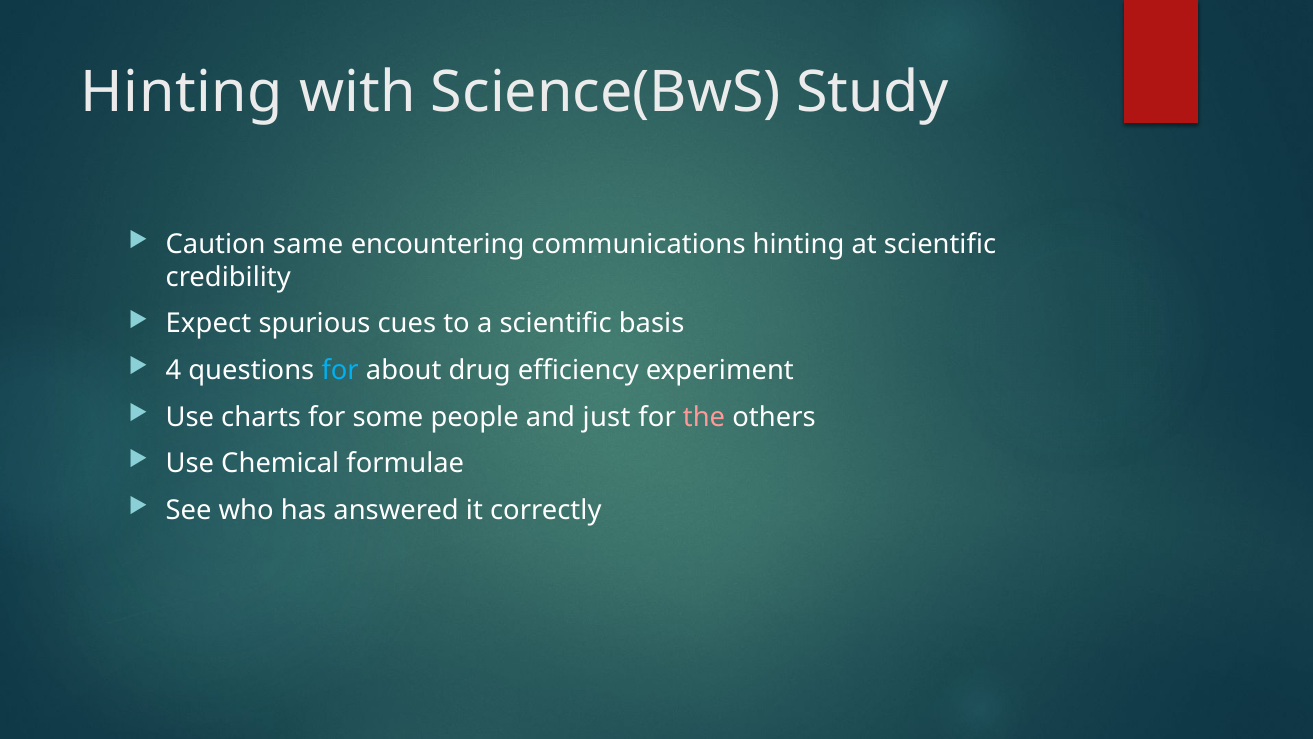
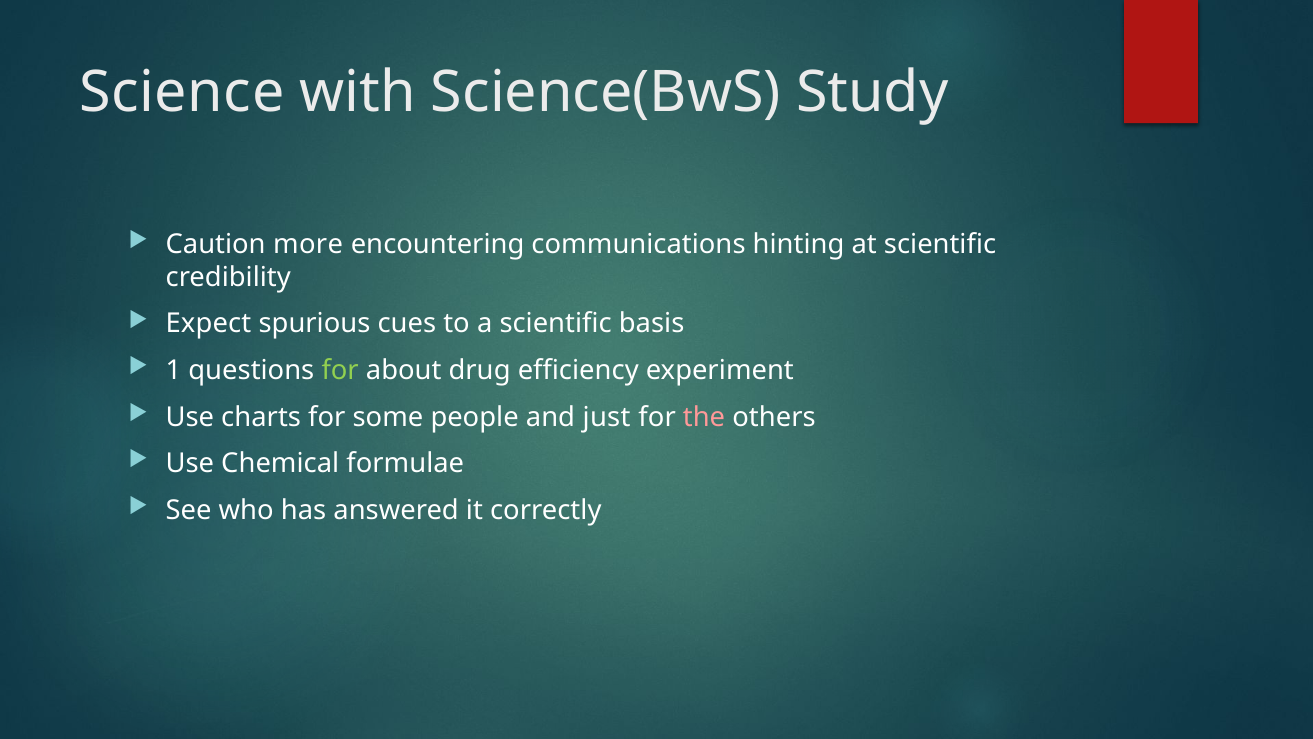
Hinting at (182, 92): Hinting -> Science
same: same -> more
4: 4 -> 1
for at (340, 370) colour: light blue -> light green
